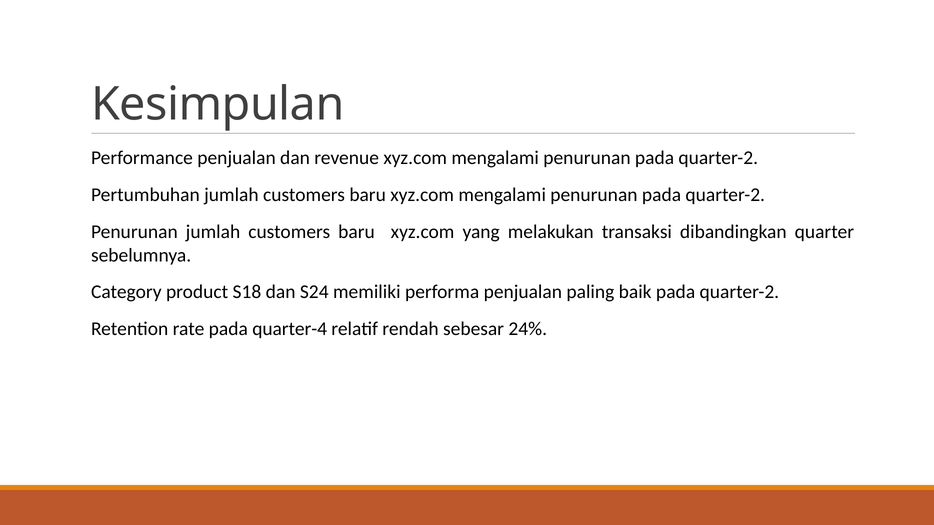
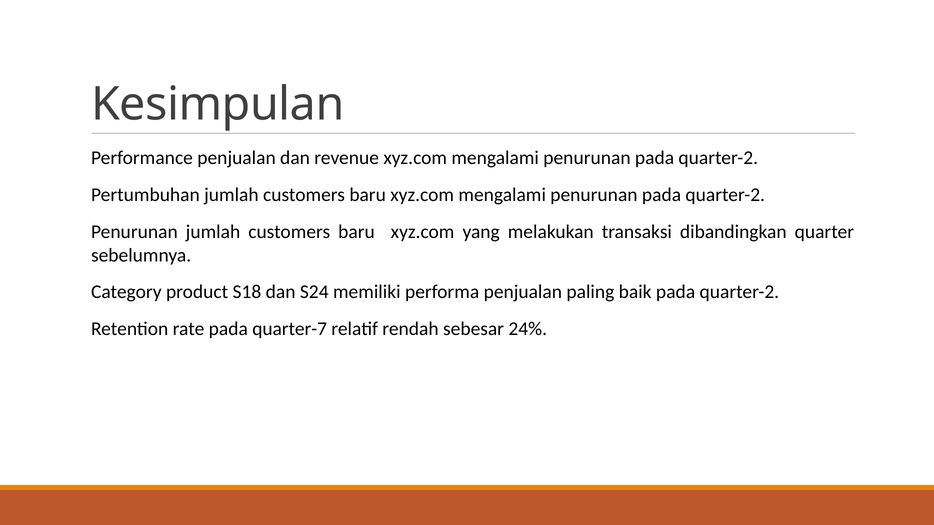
quarter-4: quarter-4 -> quarter-7
